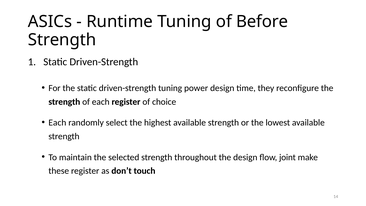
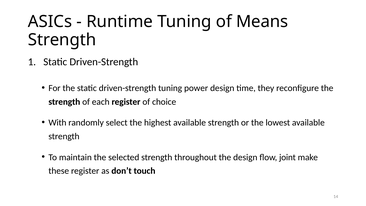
Before: Before -> Means
Each at (57, 123): Each -> With
